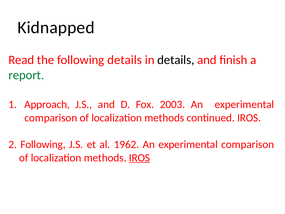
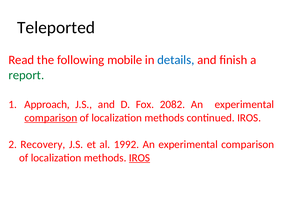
Kidnapped: Kidnapped -> Teleported
following details: details -> mobile
details at (176, 60) colour: black -> blue
2003: 2003 -> 2082
comparison at (51, 118) underline: none -> present
2 Following: Following -> Recovery
1962: 1962 -> 1992
